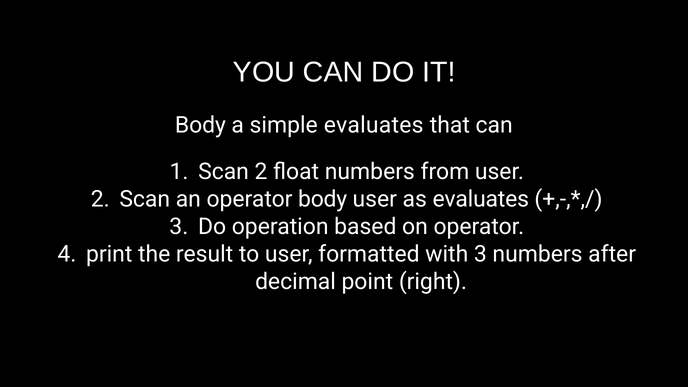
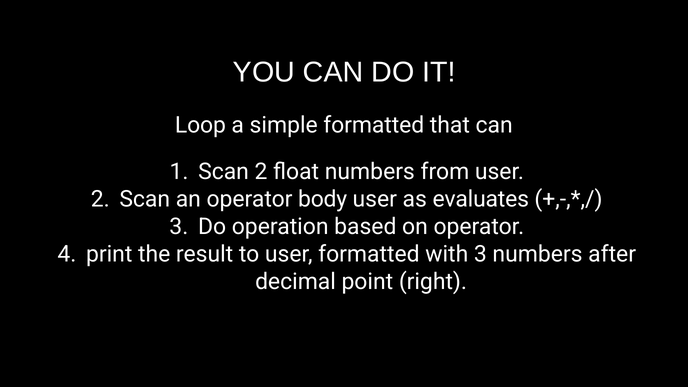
Body at (200, 125): Body -> Loop
simple evaluates: evaluates -> formatted
